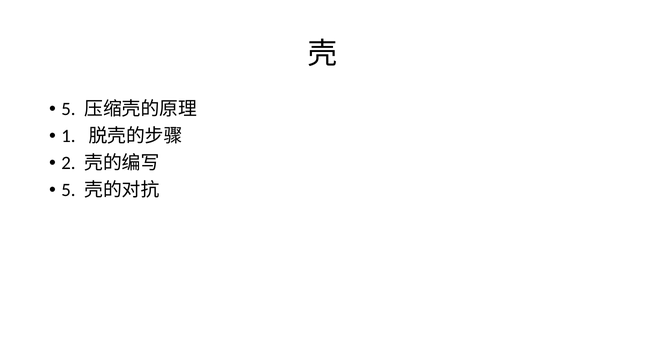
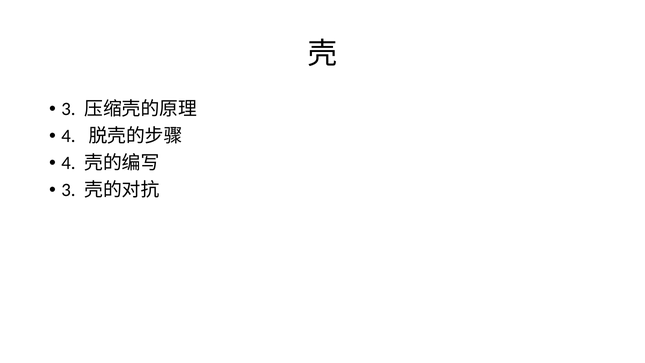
5 at (68, 109): 5 -> 3
1 at (68, 136): 1 -> 4
2 at (68, 163): 2 -> 4
5 at (68, 190): 5 -> 3
